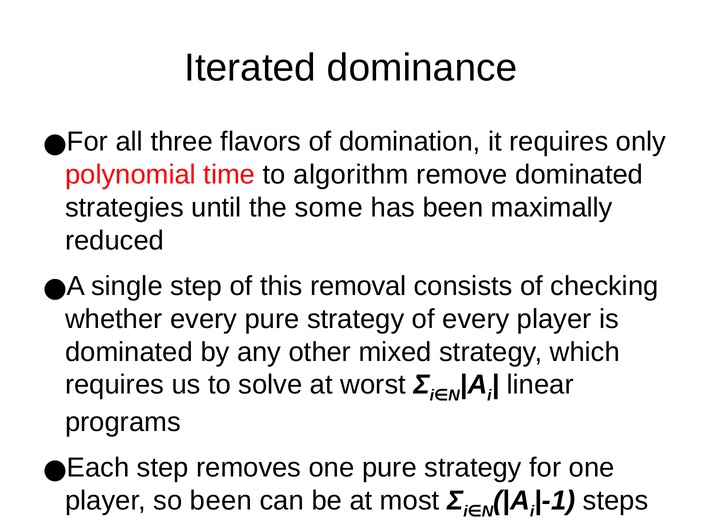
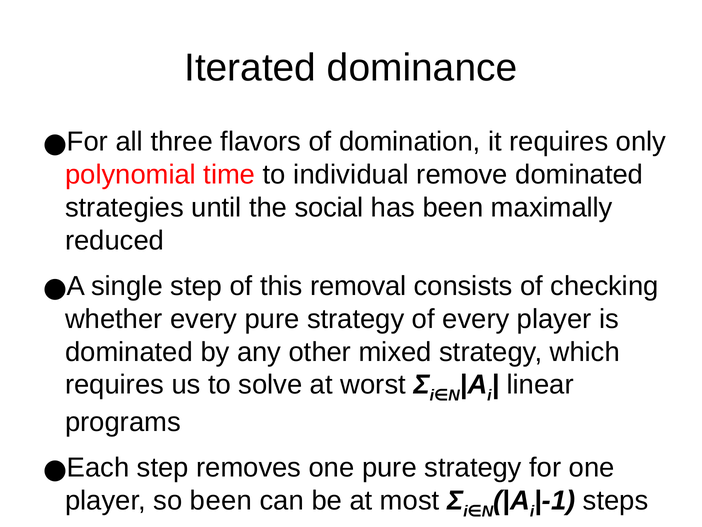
algorithm: algorithm -> individual
some: some -> social
